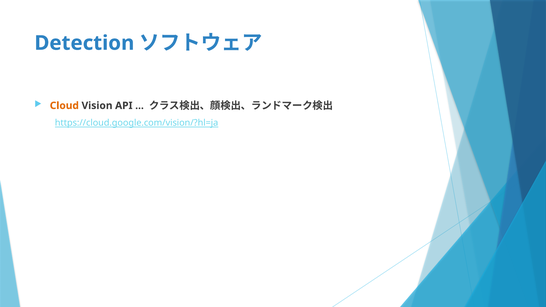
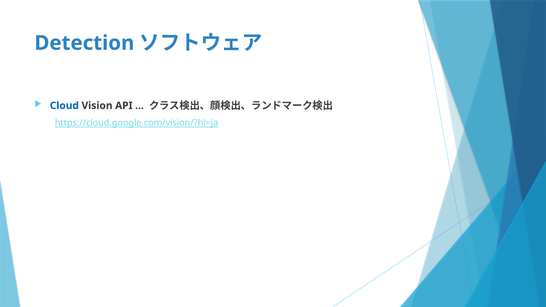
Cloud colour: orange -> blue
